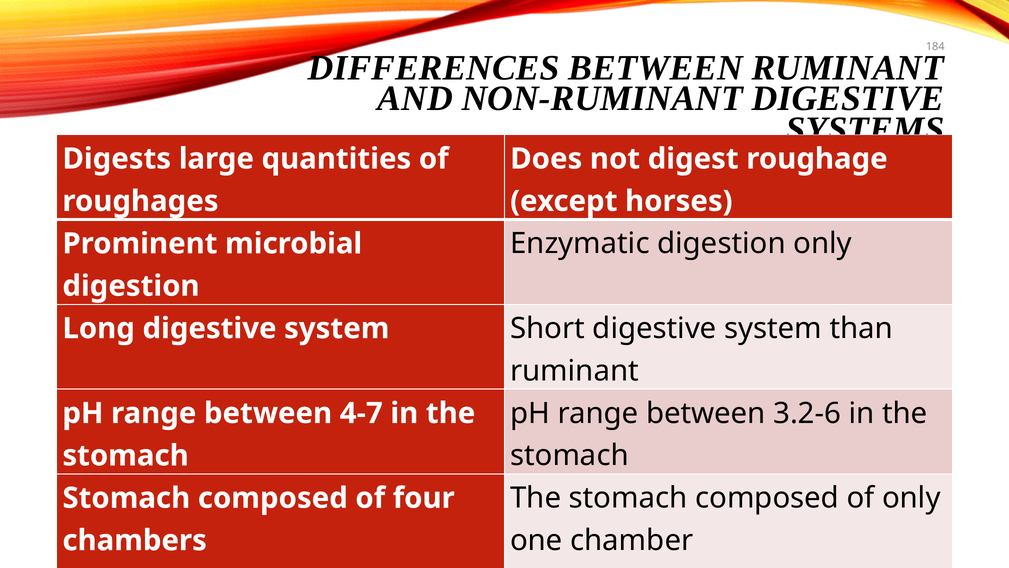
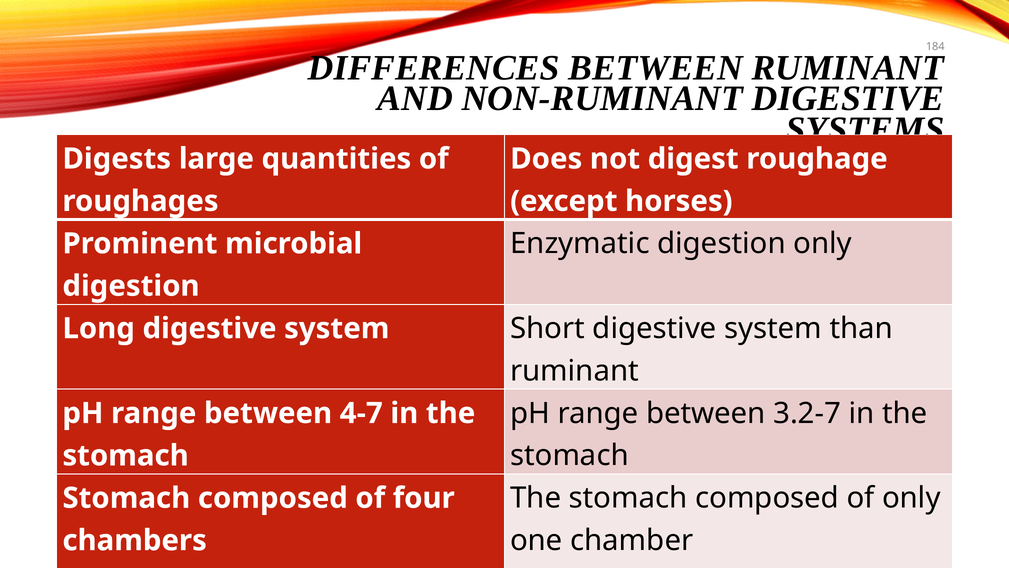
3.2-6: 3.2-6 -> 3.2-7
